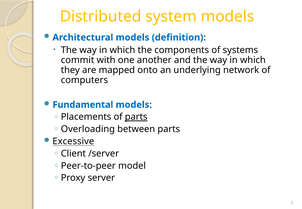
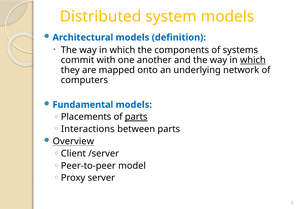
which at (253, 60) underline: none -> present
Overloading: Overloading -> Interactions
Excessive: Excessive -> Overview
